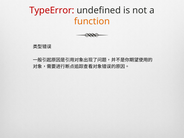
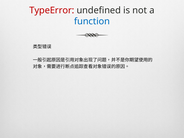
function colour: orange -> blue
